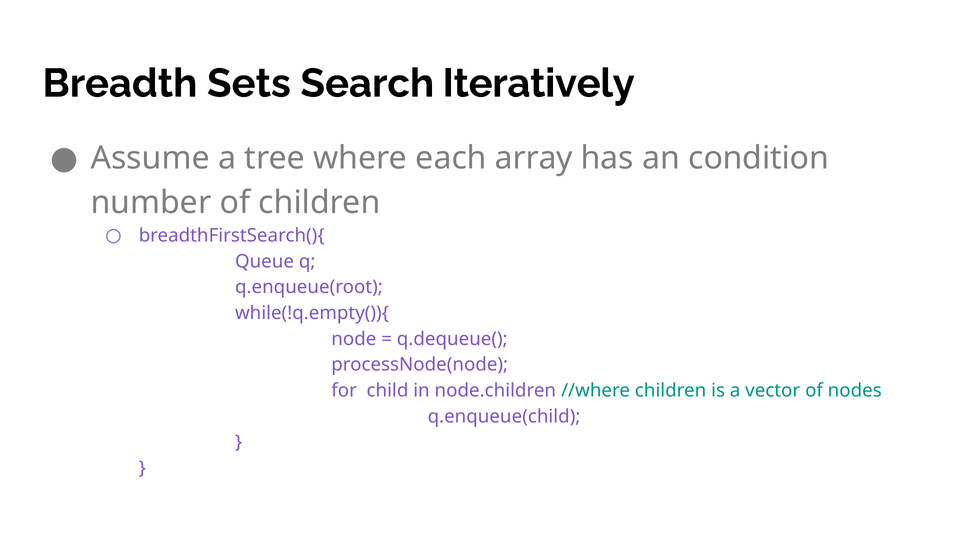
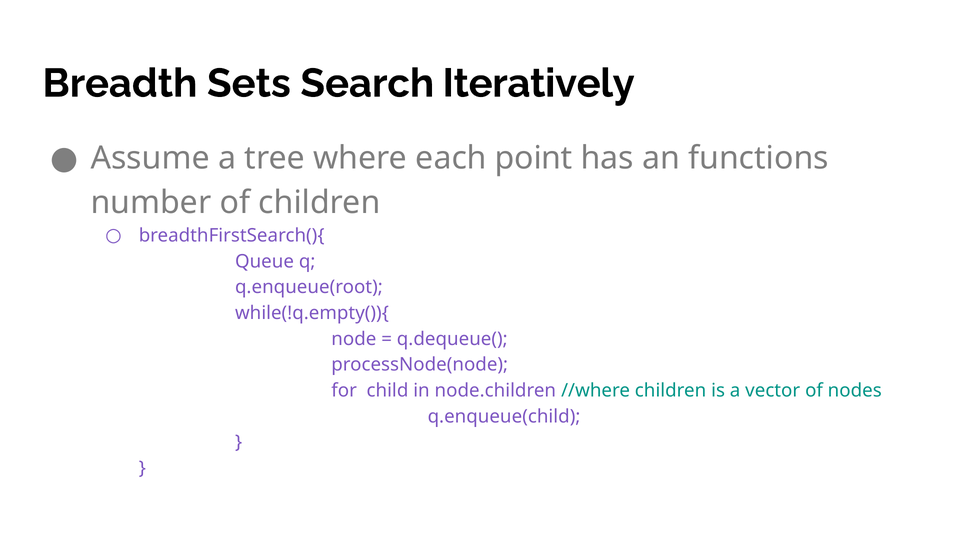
array: array -> point
condition: condition -> functions
